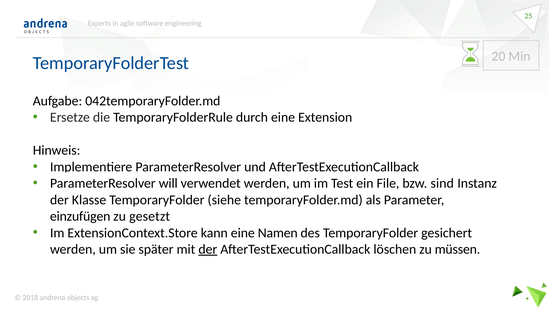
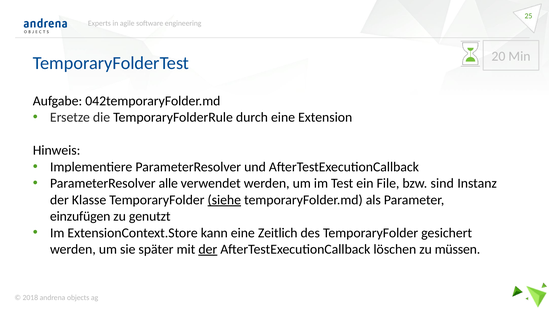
will: will -> alle
siehe underline: none -> present
gesetzt: gesetzt -> genutzt
Namen: Namen -> Zeitlich
